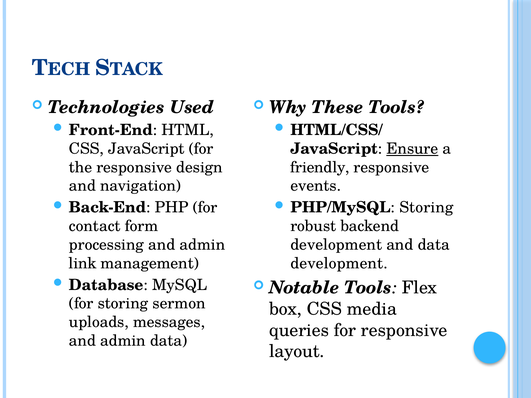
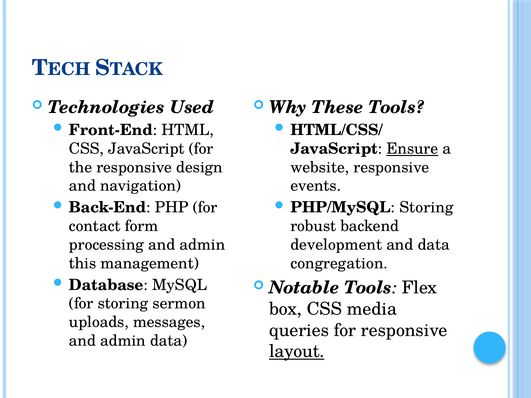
friendly: friendly -> website
link: link -> this
development at (339, 263): development -> congregation
layout underline: none -> present
